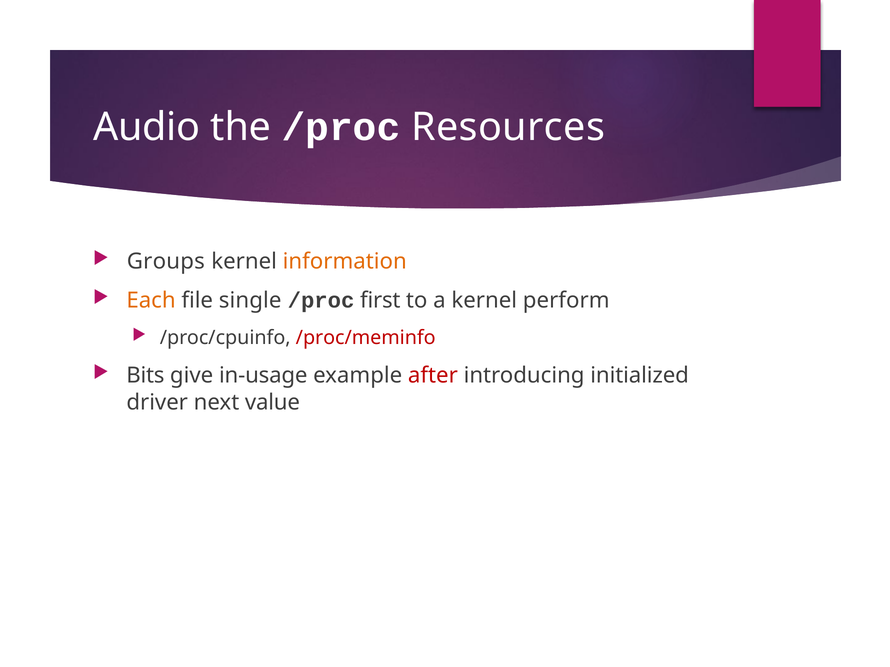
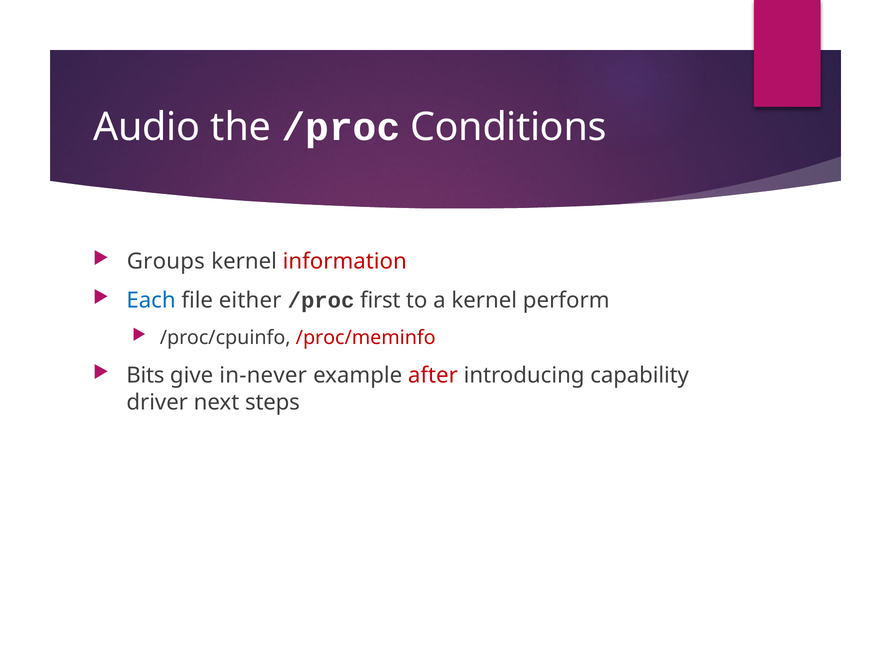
Resources: Resources -> Conditions
information colour: orange -> red
Each colour: orange -> blue
single: single -> either
in-usage: in-usage -> in-never
initialized: initialized -> capability
value: value -> steps
